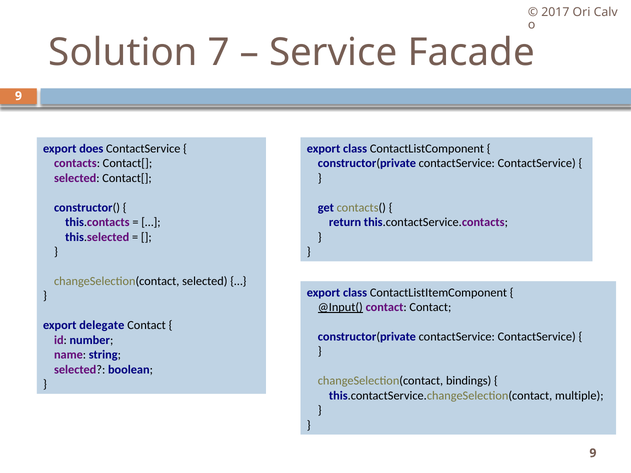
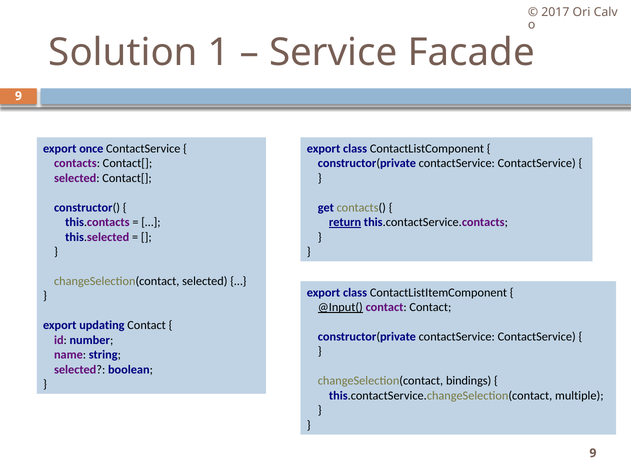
7: 7 -> 1
does: does -> once
return underline: none -> present
delegate: delegate -> updating
